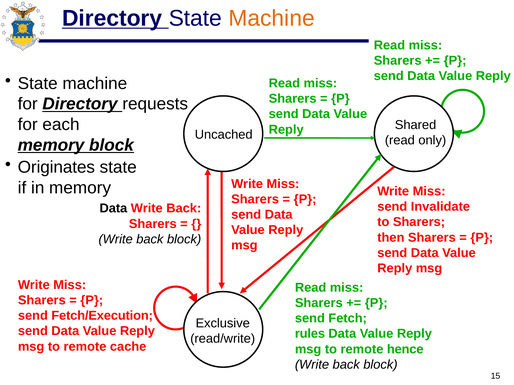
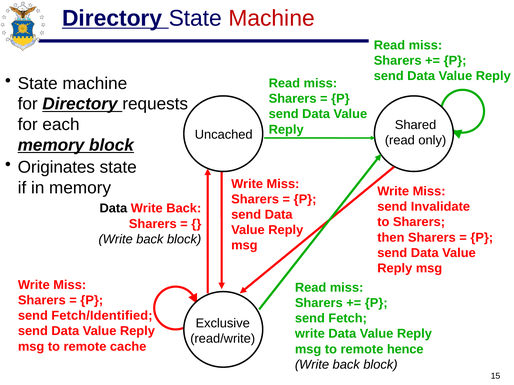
Machine at (272, 18) colour: orange -> red
Fetch/Execution: Fetch/Execution -> Fetch/Identified
rules at (310, 334): rules -> write
